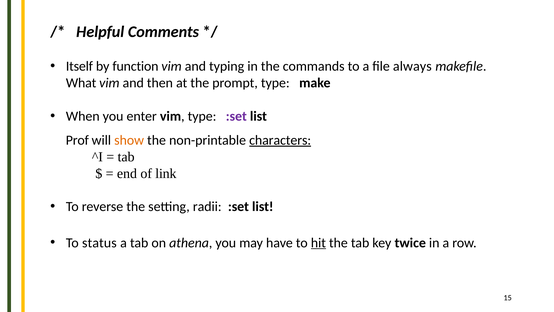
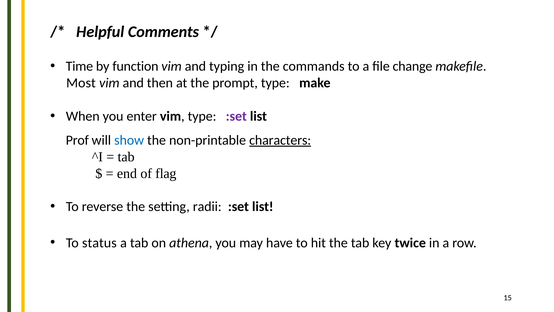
Itself: Itself -> Time
always: always -> change
What: What -> Most
show colour: orange -> blue
link: link -> flag
hit underline: present -> none
